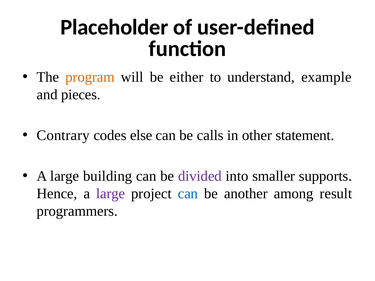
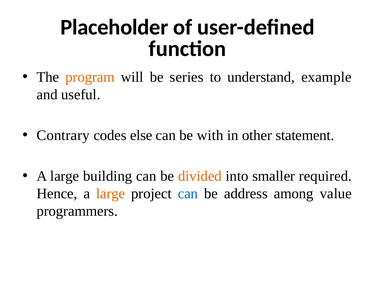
either: either -> series
pieces: pieces -> useful
calls: calls -> with
divided colour: purple -> orange
supports: supports -> required
large at (111, 194) colour: purple -> orange
another: another -> address
result: result -> value
